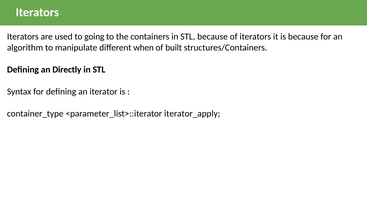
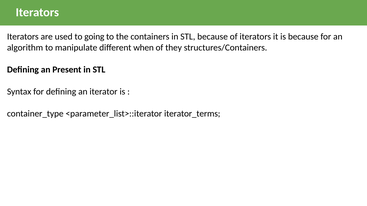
built: built -> they
Directly: Directly -> Present
iterator_apply: iterator_apply -> iterator_terms
